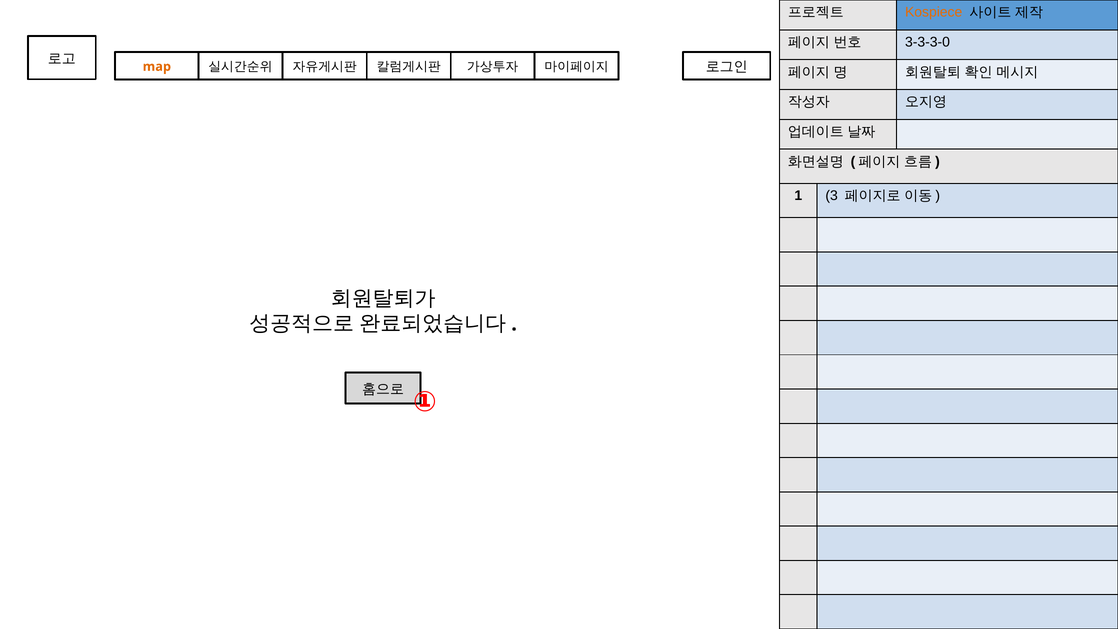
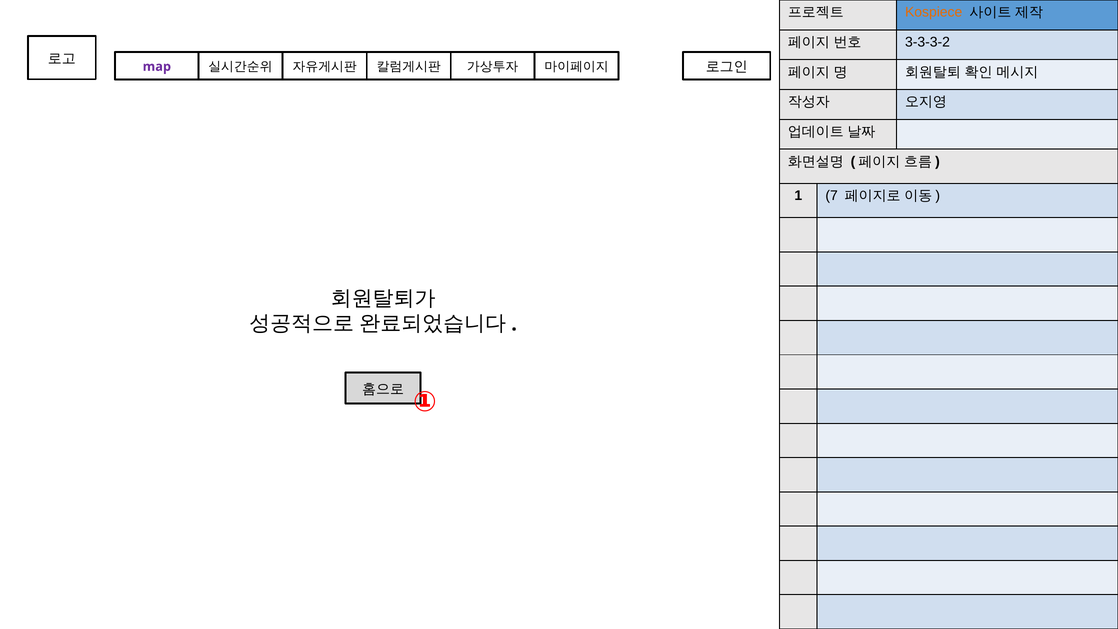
3-3-3-0: 3-3-3-0 -> 3-3-3-2
map colour: orange -> purple
3: 3 -> 7
